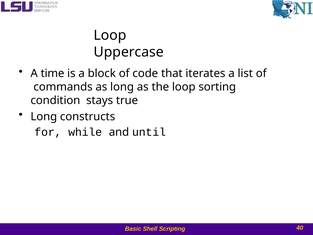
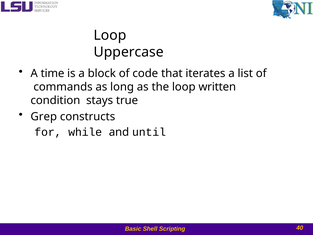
sorting: sorting -> written
Long at (44, 116): Long -> Grep
